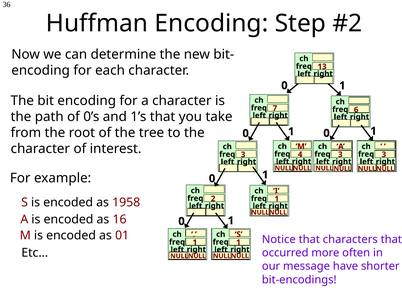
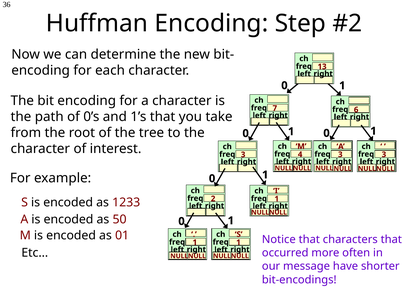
1958: 1958 -> 1233
16: 16 -> 50
